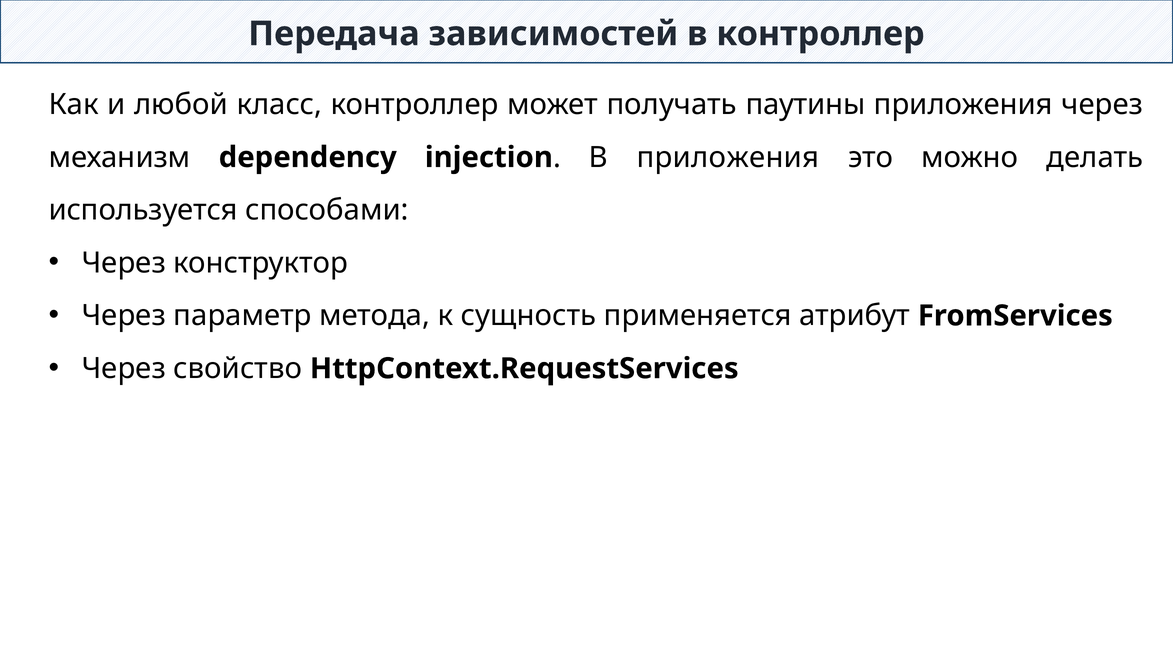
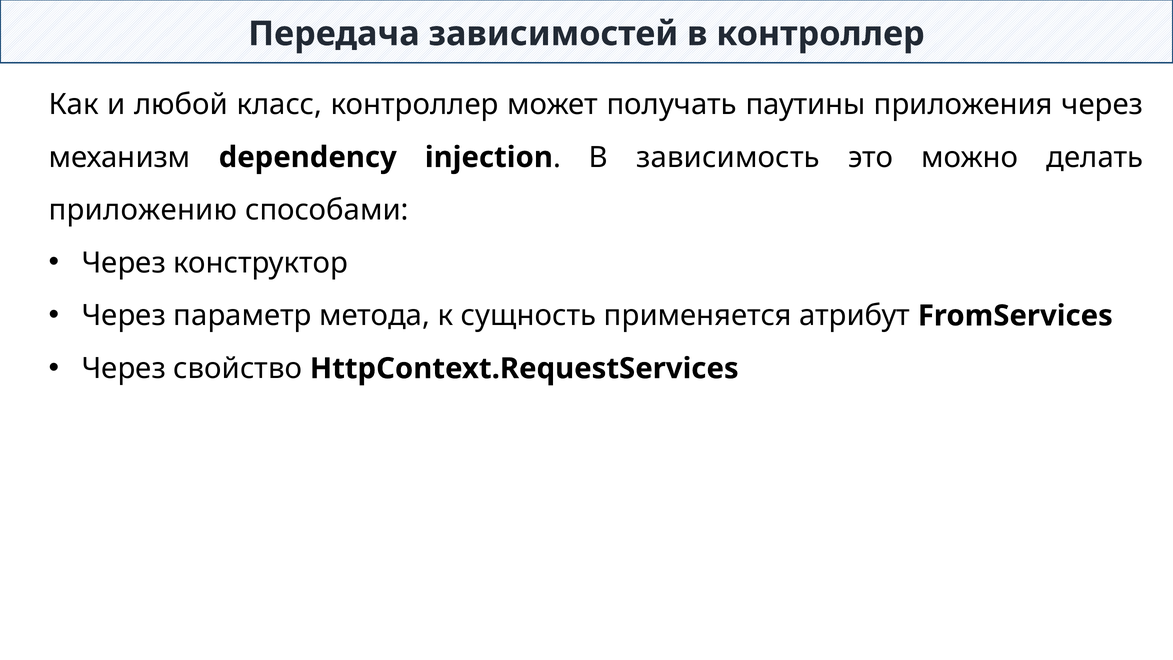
В приложения: приложения -> зависимость
используется: используется -> приложению
